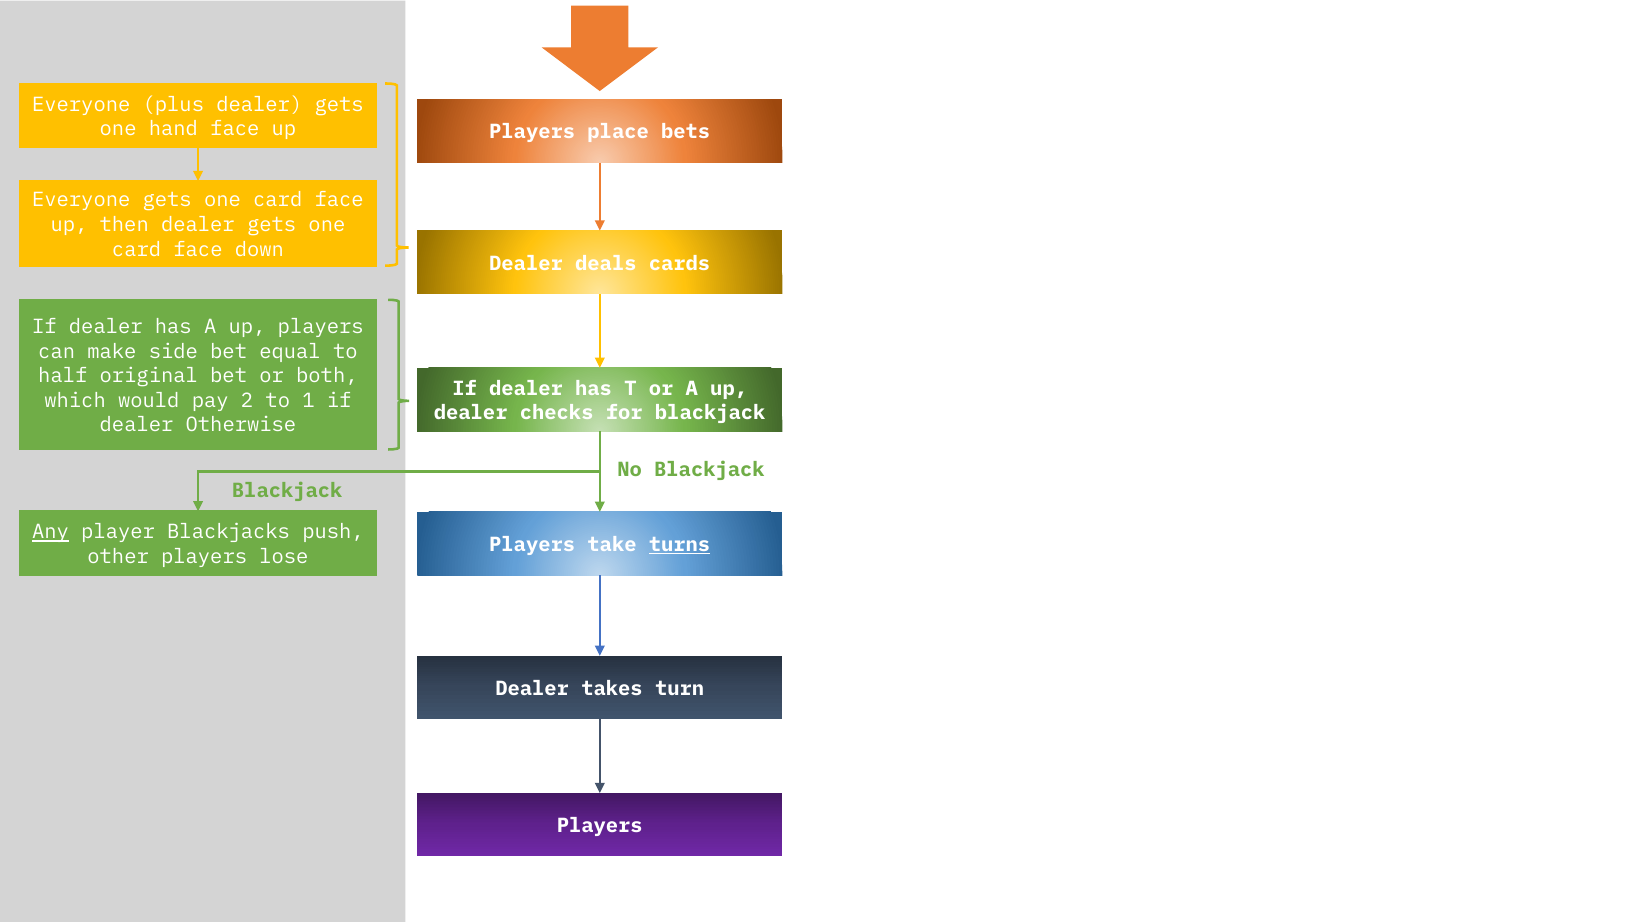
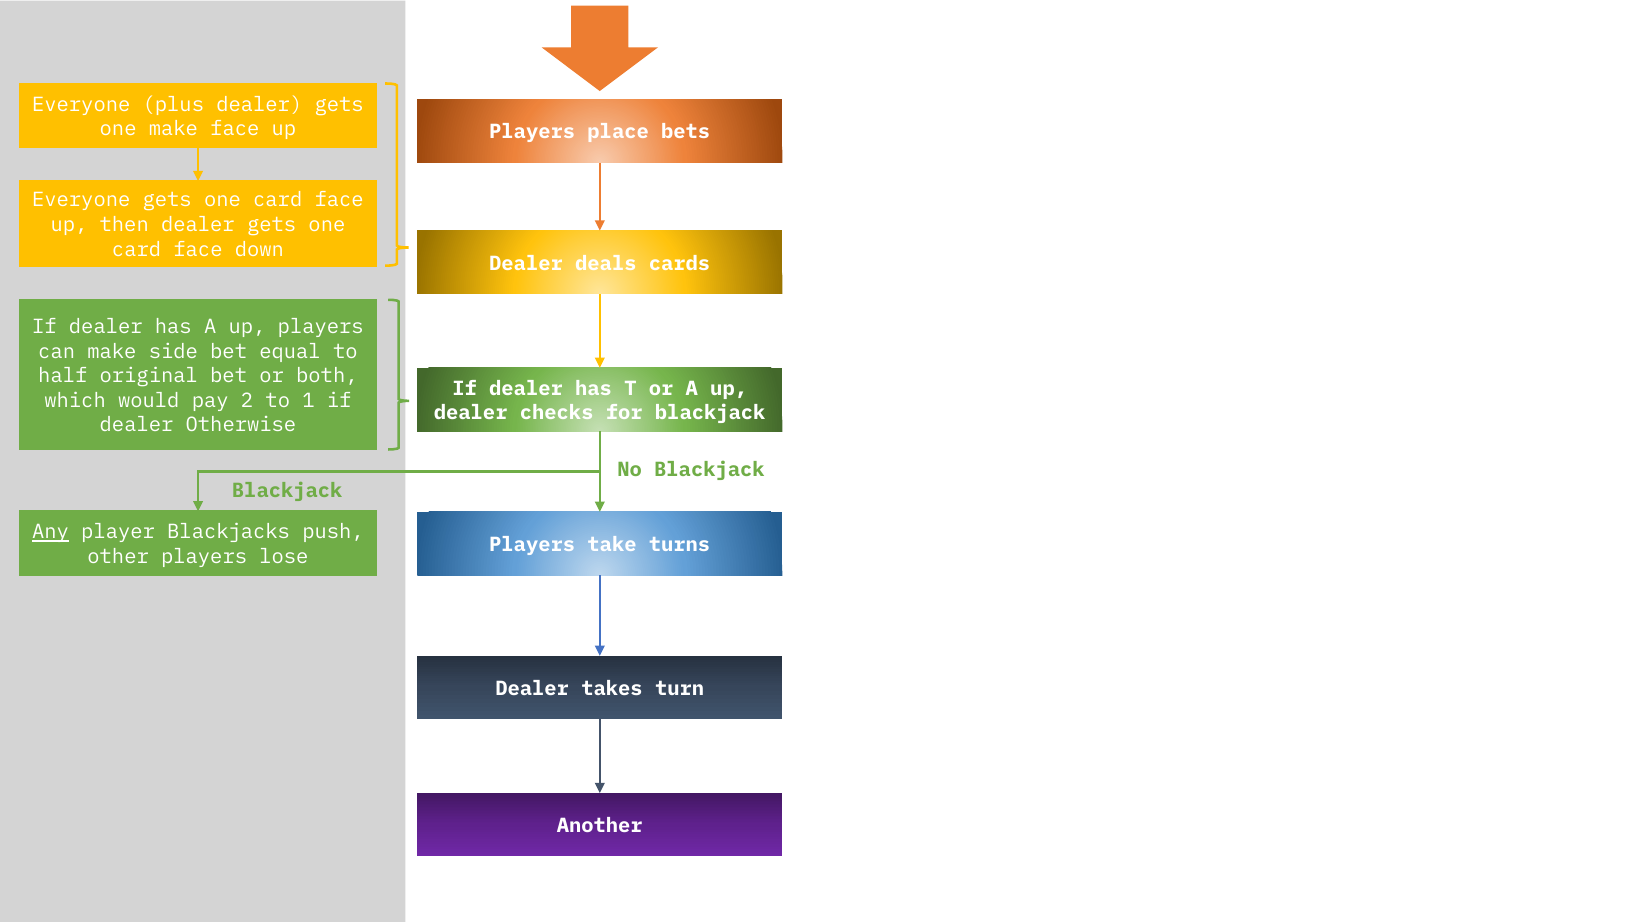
one hand: hand -> make
turns underline: present -> none
Players at (600, 826): Players -> Another
